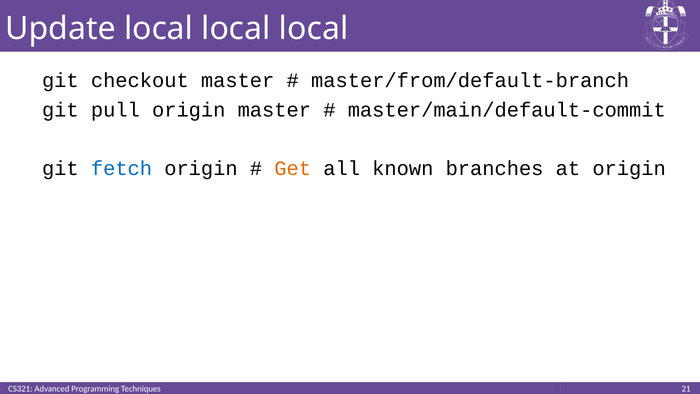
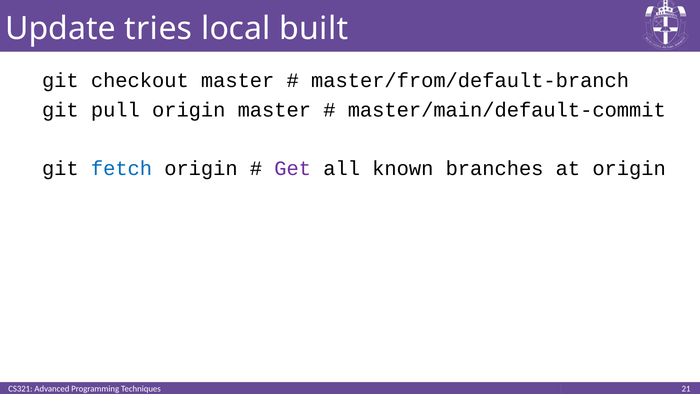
Update local: local -> tries
local at (314, 29): local -> built
Get colour: orange -> purple
